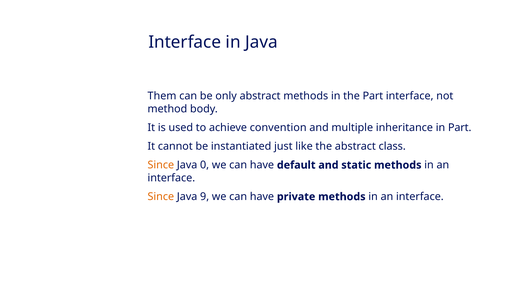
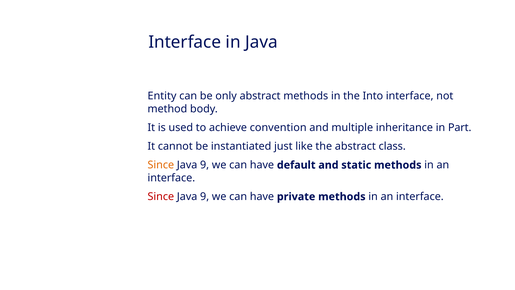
Them: Them -> Entity
the Part: Part -> Into
0 at (205, 165): 0 -> 9
Since at (161, 196) colour: orange -> red
